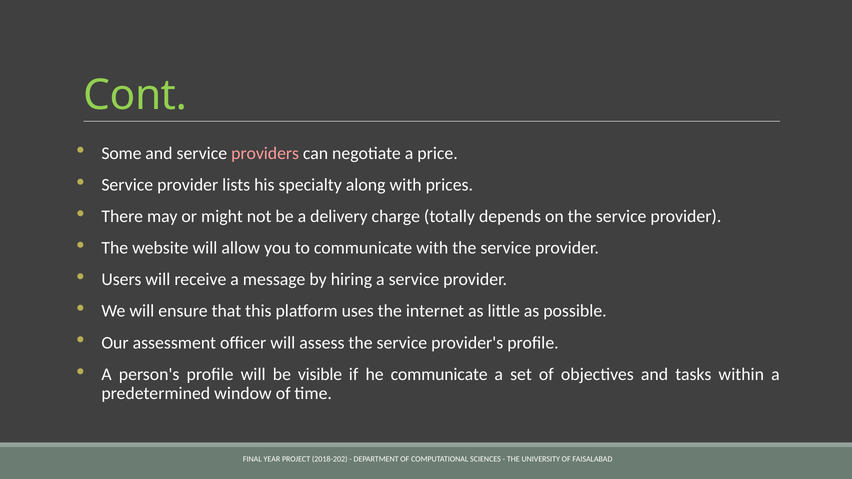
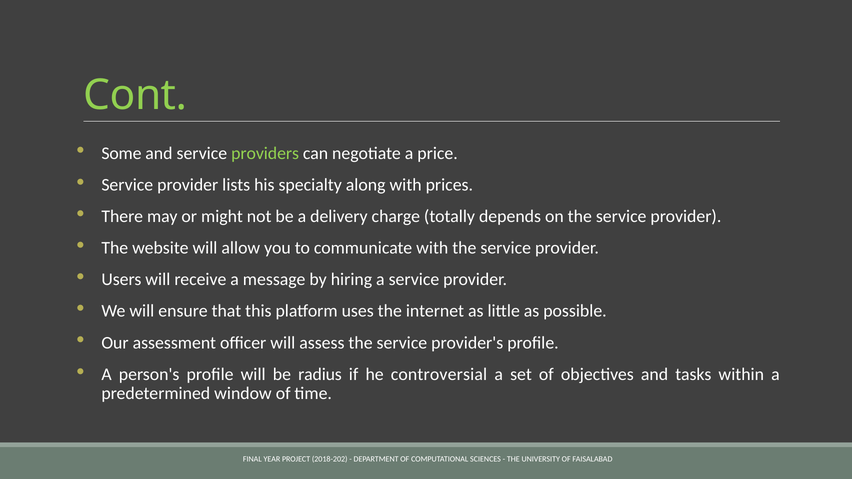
providers colour: pink -> light green
visible: visible -> radius
he communicate: communicate -> controversial
